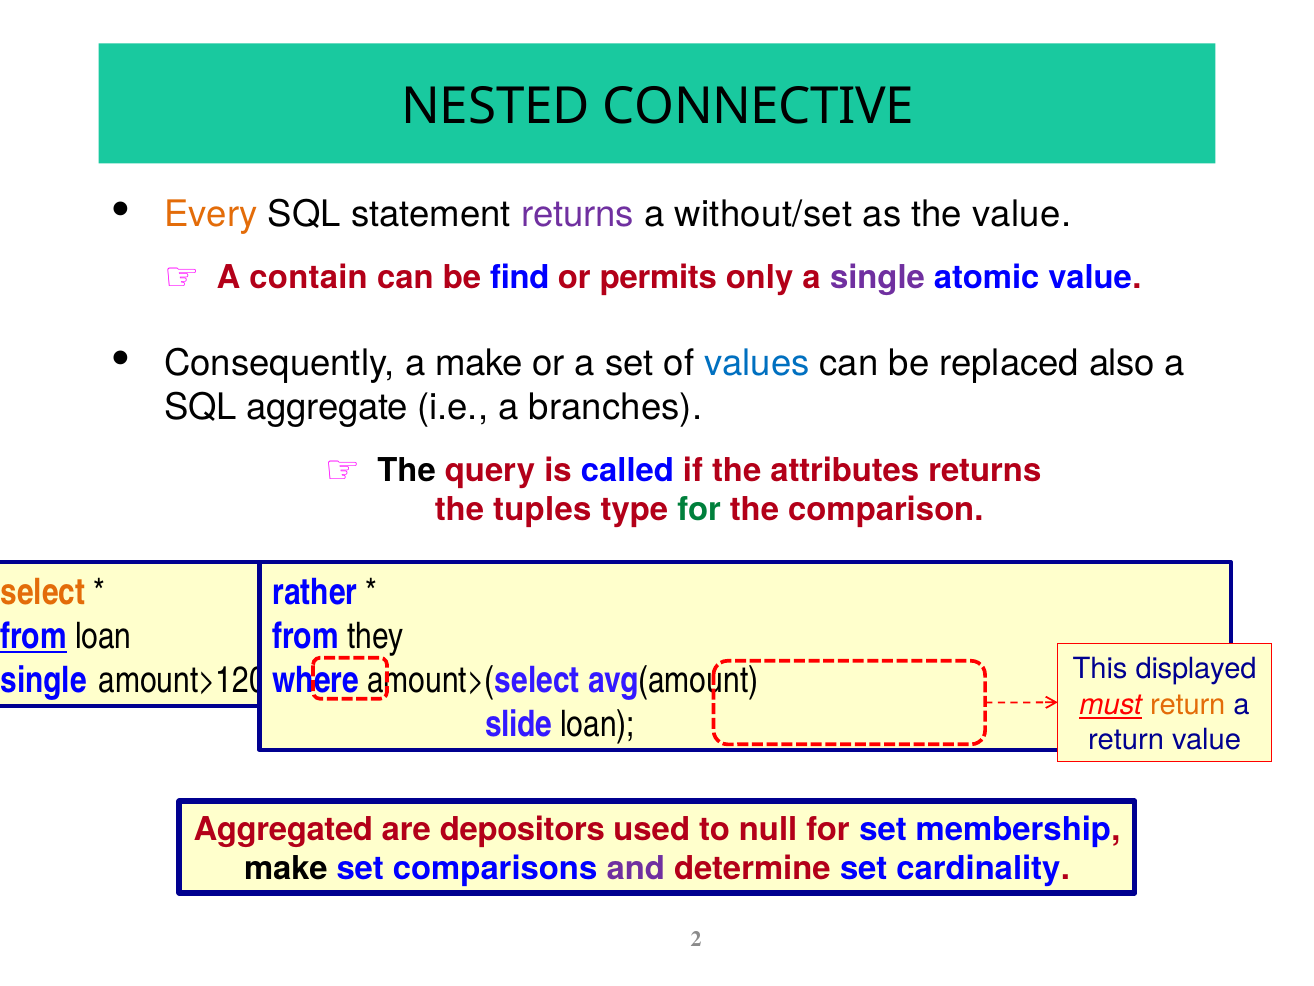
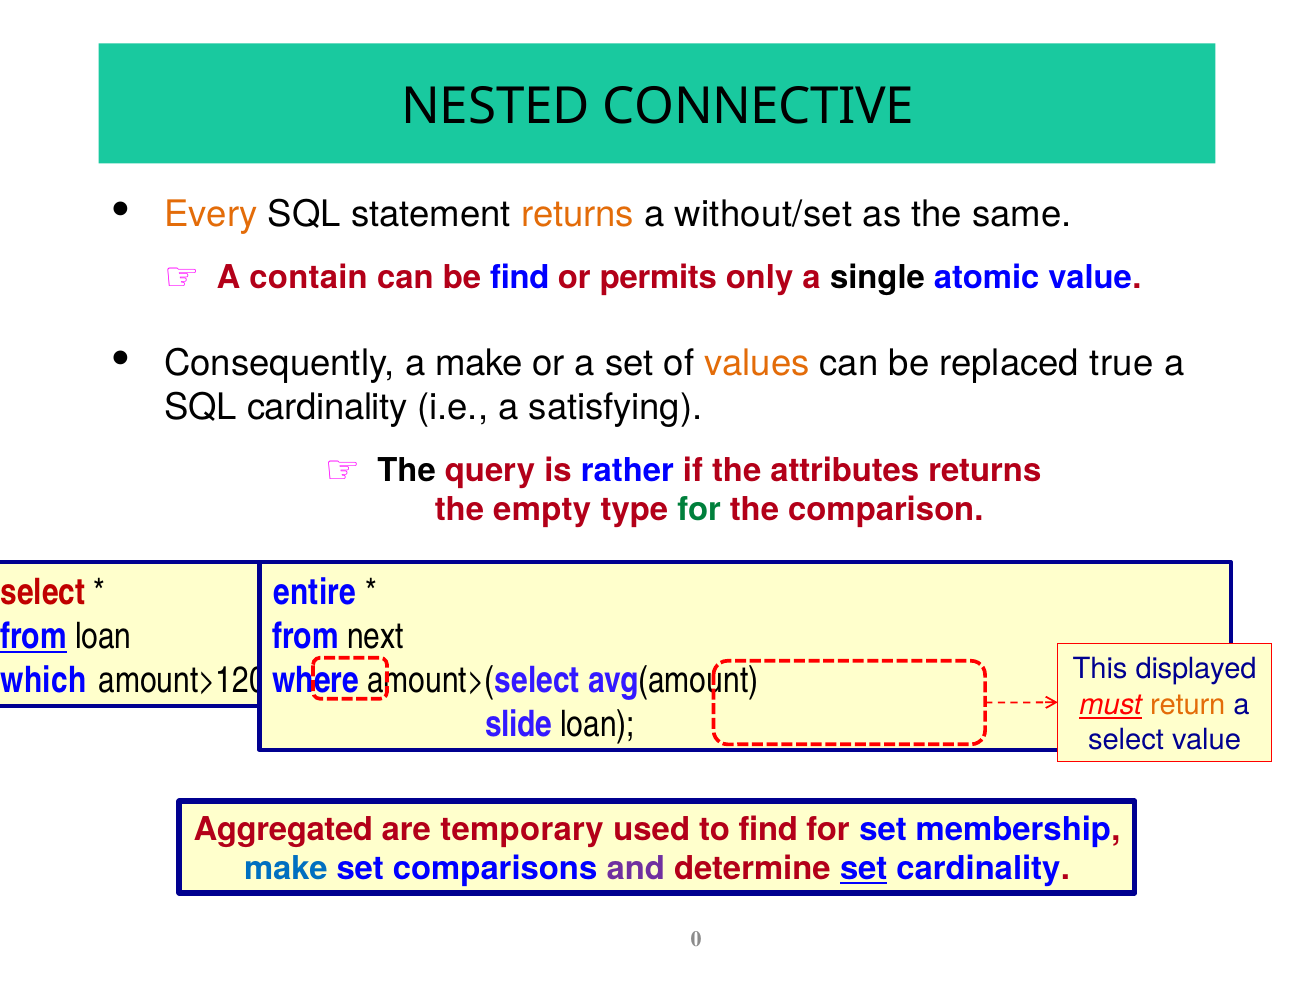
returns at (578, 214) colour: purple -> orange
the value: value -> same
single at (878, 278) colour: purple -> black
values colour: blue -> orange
also: also -> true
SQL aggregate: aggregate -> cardinality
branches: branches -> satisfying
called: called -> rather
tuples: tuples -> empty
select at (43, 592) colour: orange -> red
rather: rather -> entire
they: they -> next
single at (44, 680): single -> which
return at (1126, 739): return -> select
depositors: depositors -> temporary
to null: null -> find
make at (286, 869) colour: black -> blue
set at (864, 869) underline: none -> present
2: 2 -> 0
